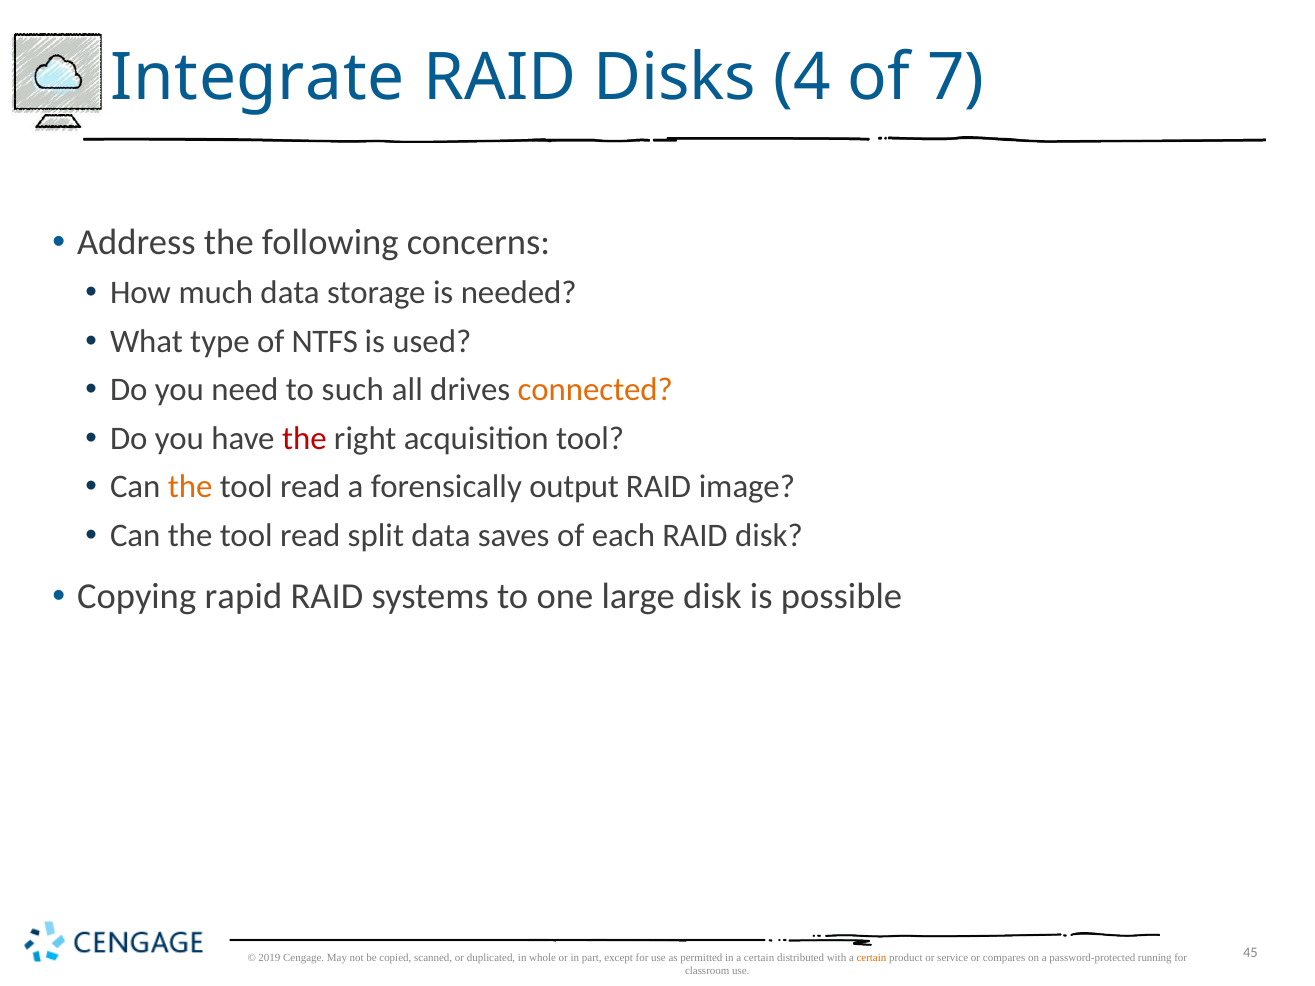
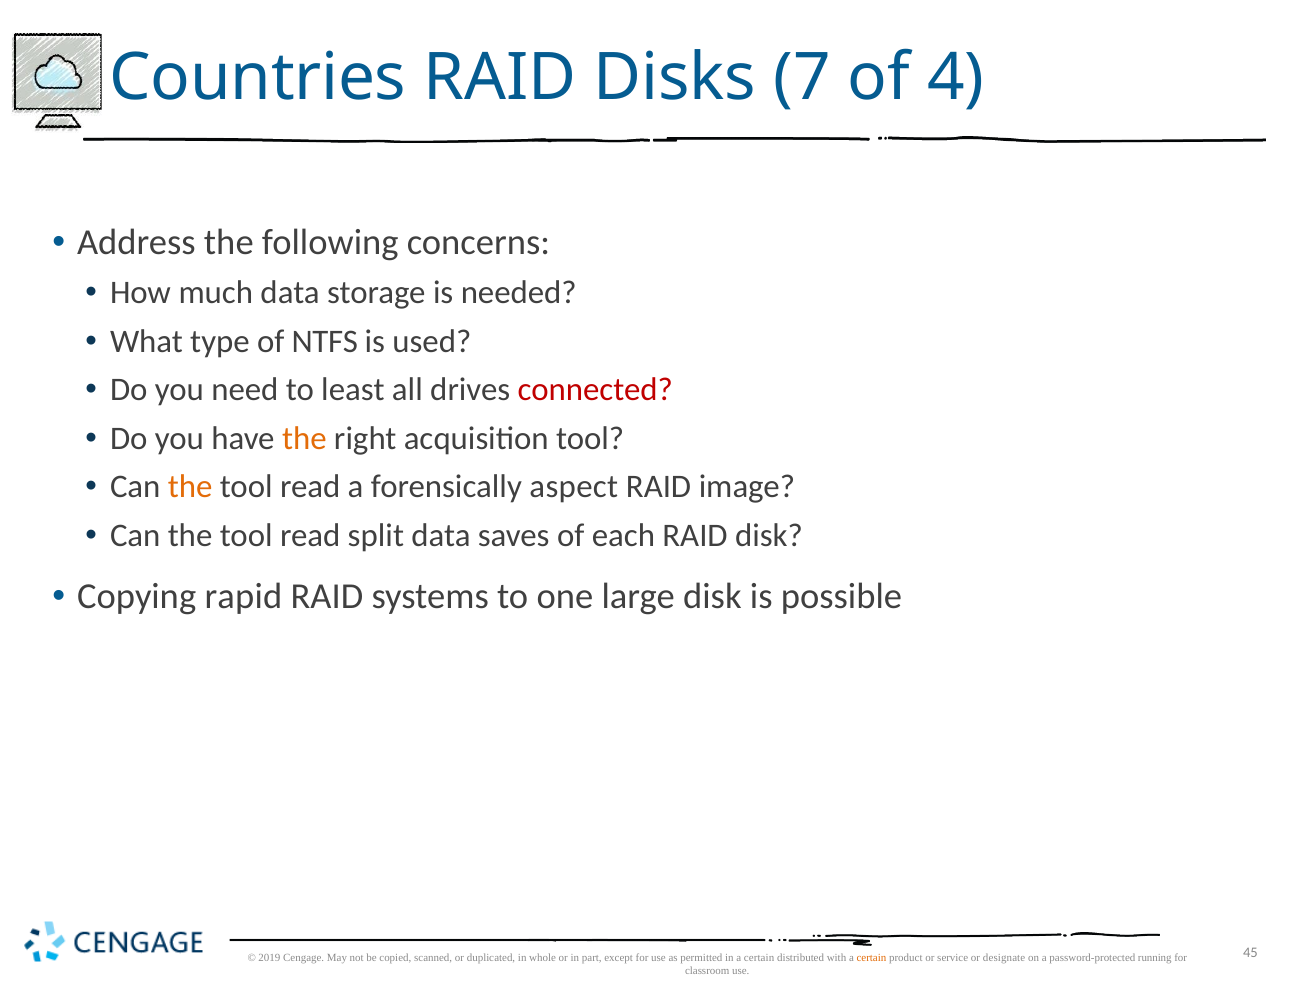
Integrate: Integrate -> Countries
4: 4 -> 7
7: 7 -> 4
such: such -> least
connected colour: orange -> red
the at (304, 438) colour: red -> orange
output: output -> aspect
compares: compares -> designate
